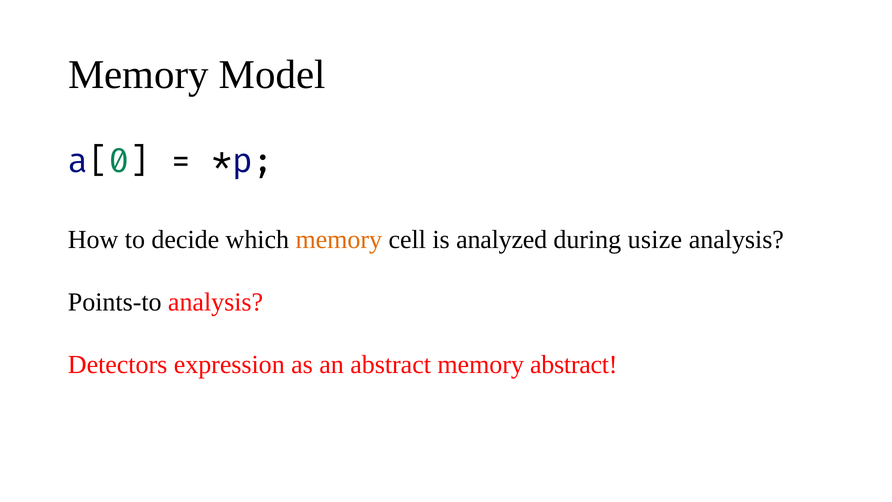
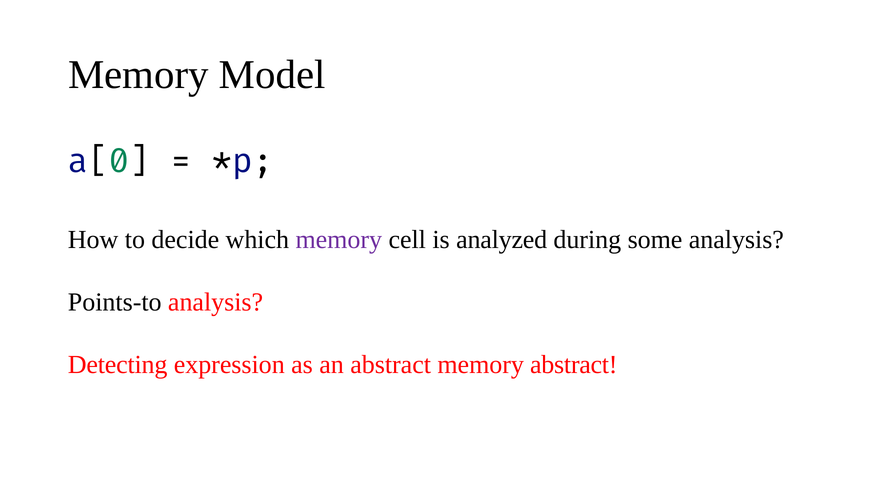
memory at (339, 239) colour: orange -> purple
usize: usize -> some
Detectors: Detectors -> Detecting
